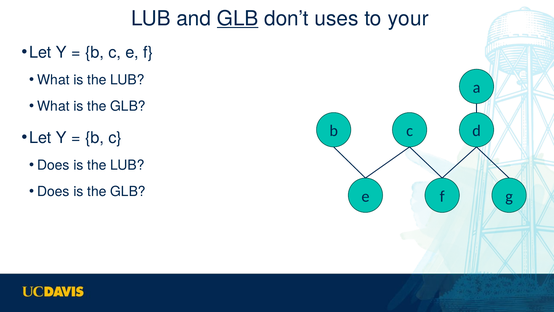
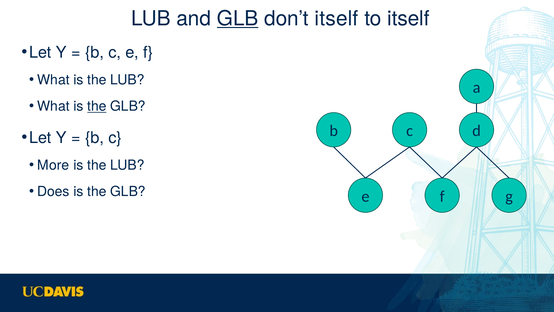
don’t uses: uses -> itself
to your: your -> itself
the at (97, 106) underline: none -> present
Does at (53, 165): Does -> More
